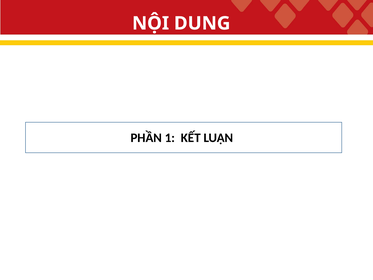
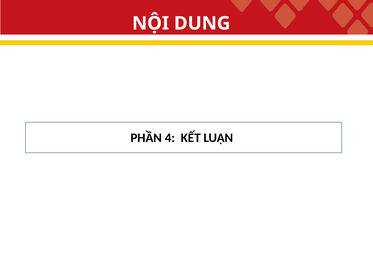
1: 1 -> 4
